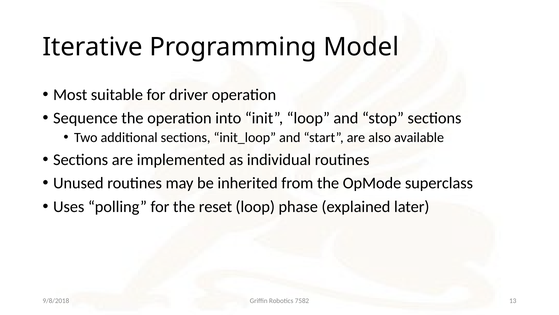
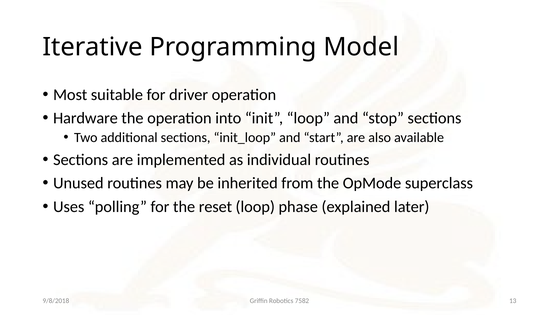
Sequence: Sequence -> Hardware
